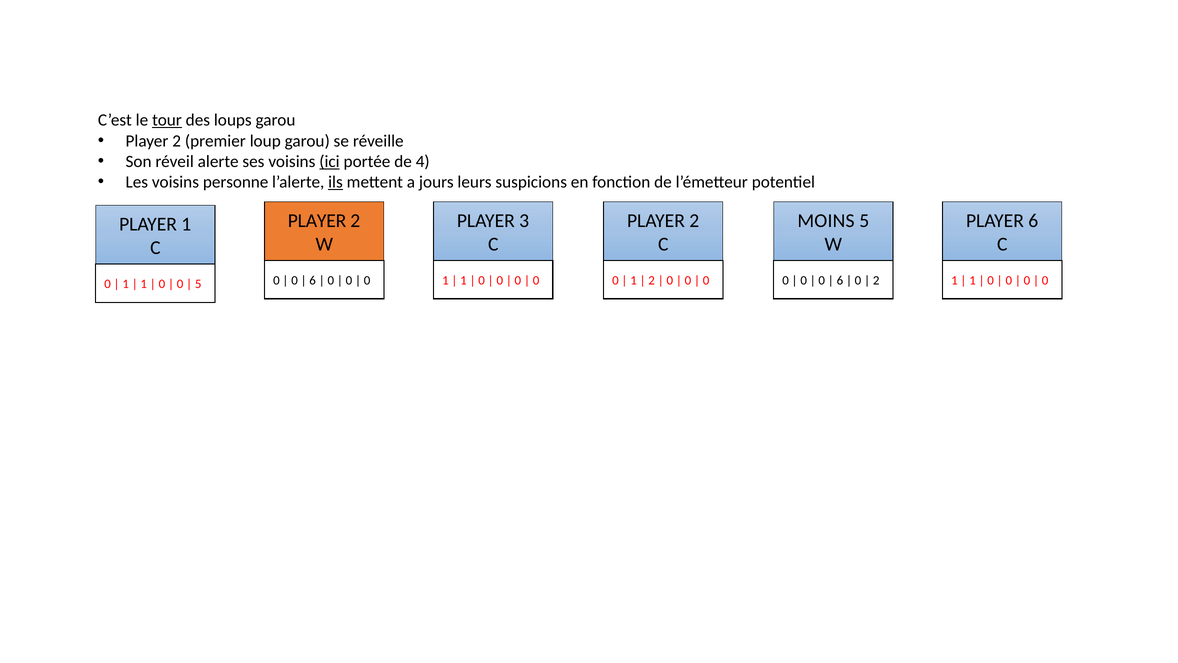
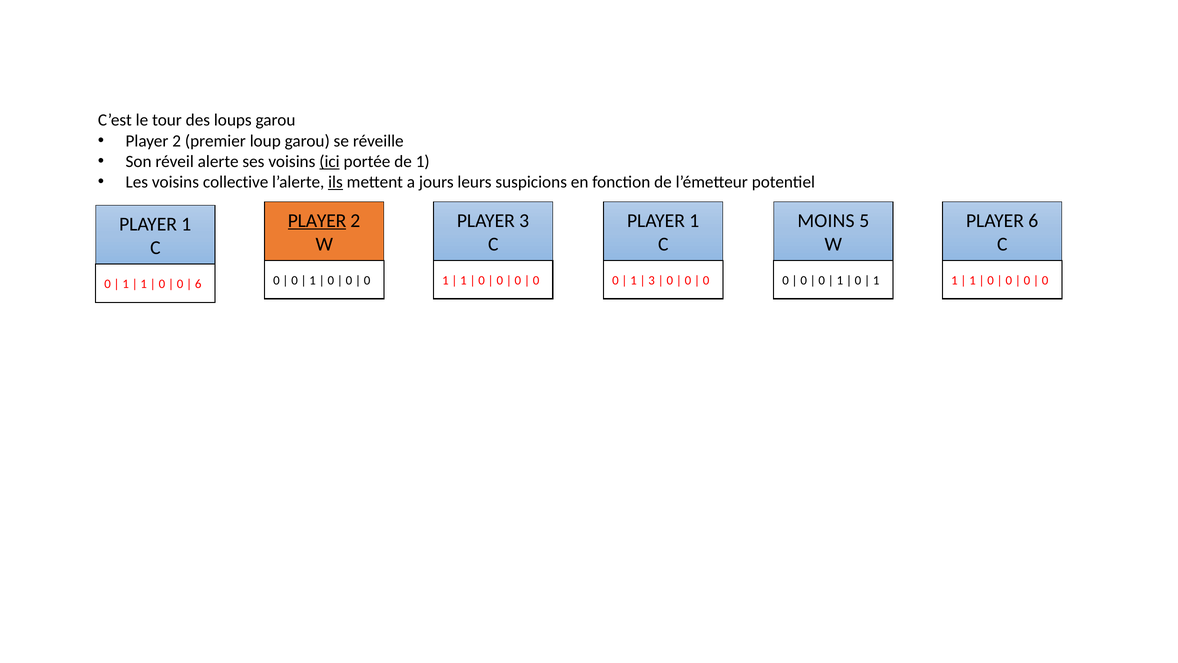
tour underline: present -> none
de 4: 4 -> 1
personne: personne -> collective
PLAYER at (317, 221) underline: none -> present
2 at (694, 221): 2 -> 1
5 at (198, 284): 5 -> 6
6 at (313, 280): 6 -> 1
2 at (652, 280): 2 -> 3
6 at (840, 280): 6 -> 1
2 at (876, 280): 2 -> 1
